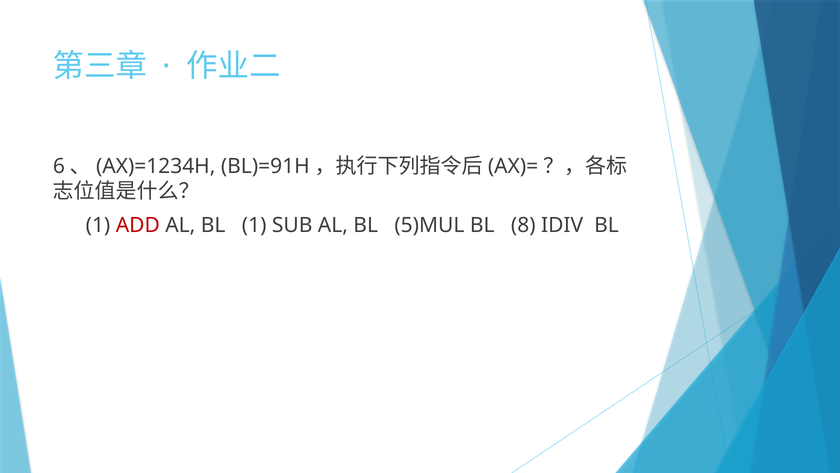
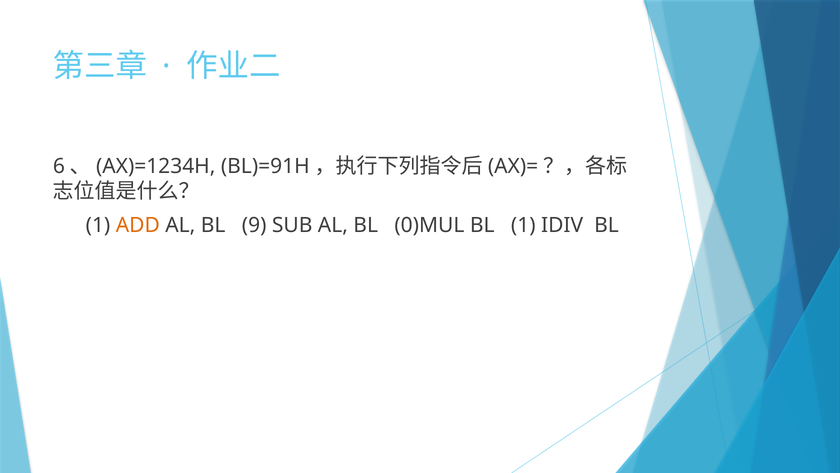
ADD colour: red -> orange
BL 1: 1 -> 9
5)MUL: 5)MUL -> 0)MUL
BL 8: 8 -> 1
